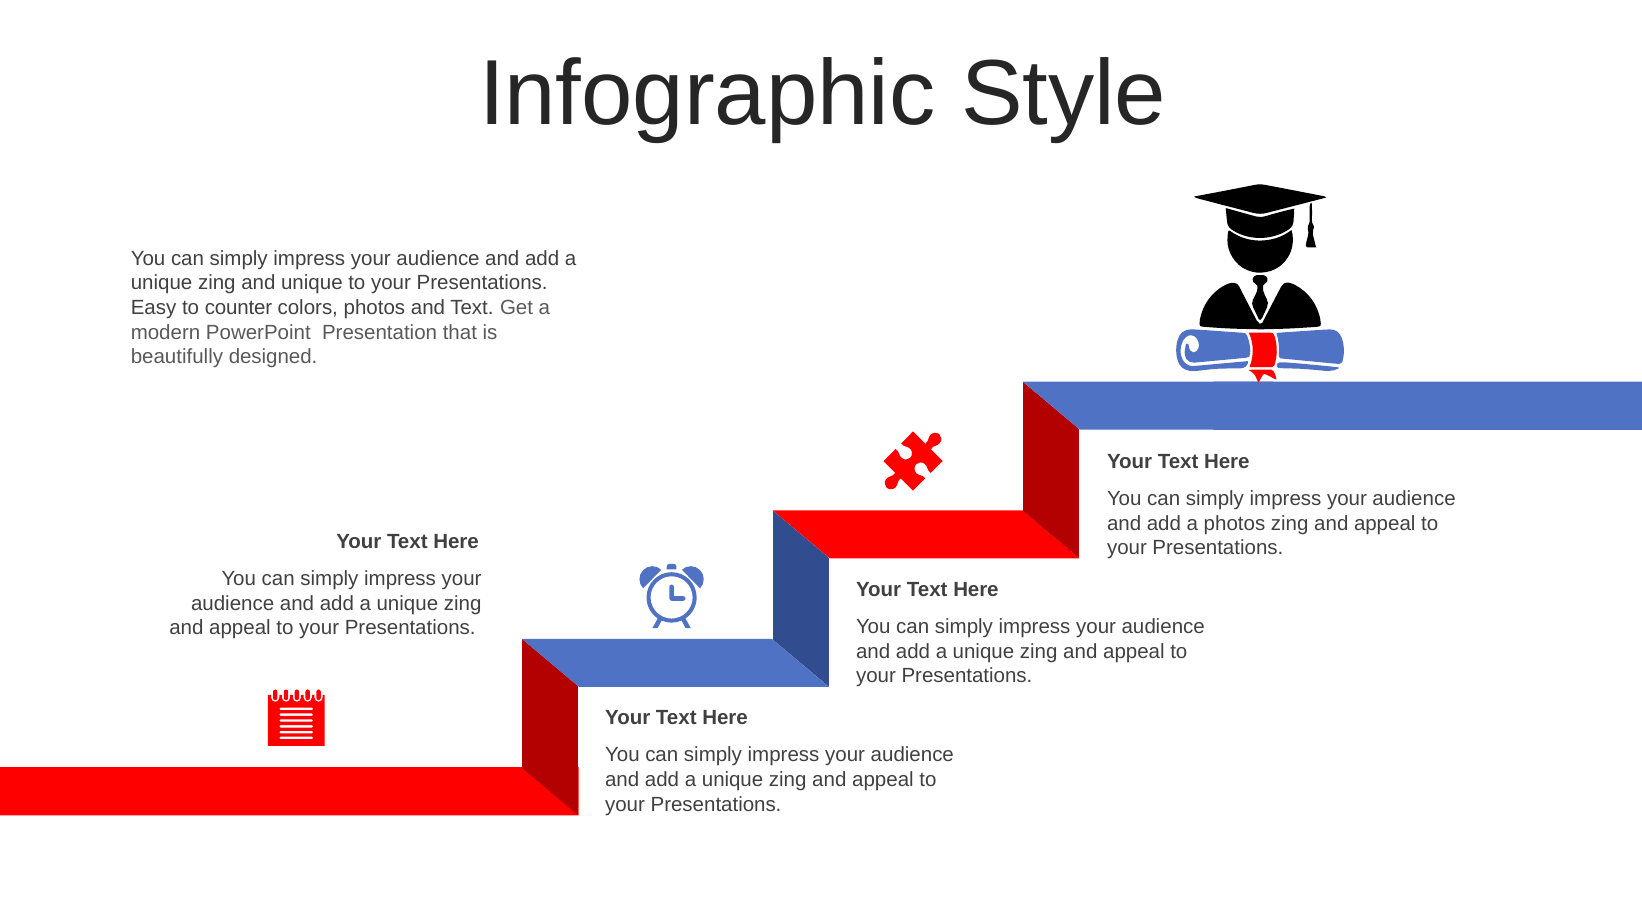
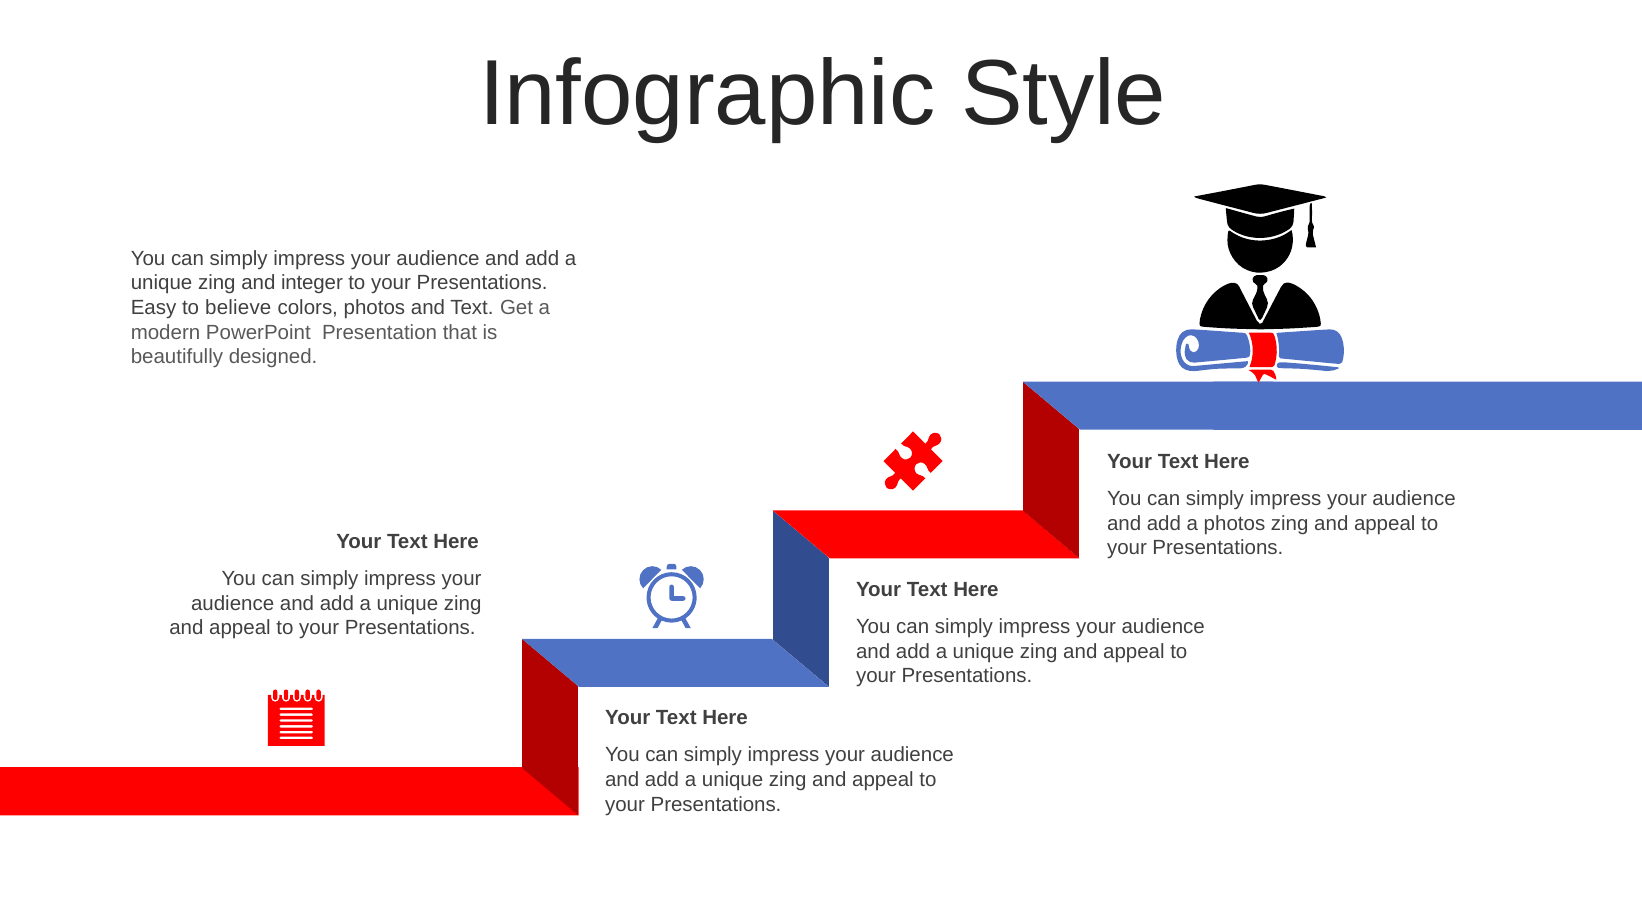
and unique: unique -> integer
counter: counter -> believe
